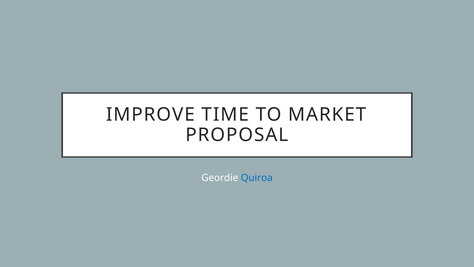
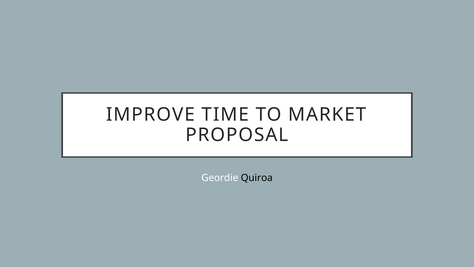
Quiroa colour: blue -> black
